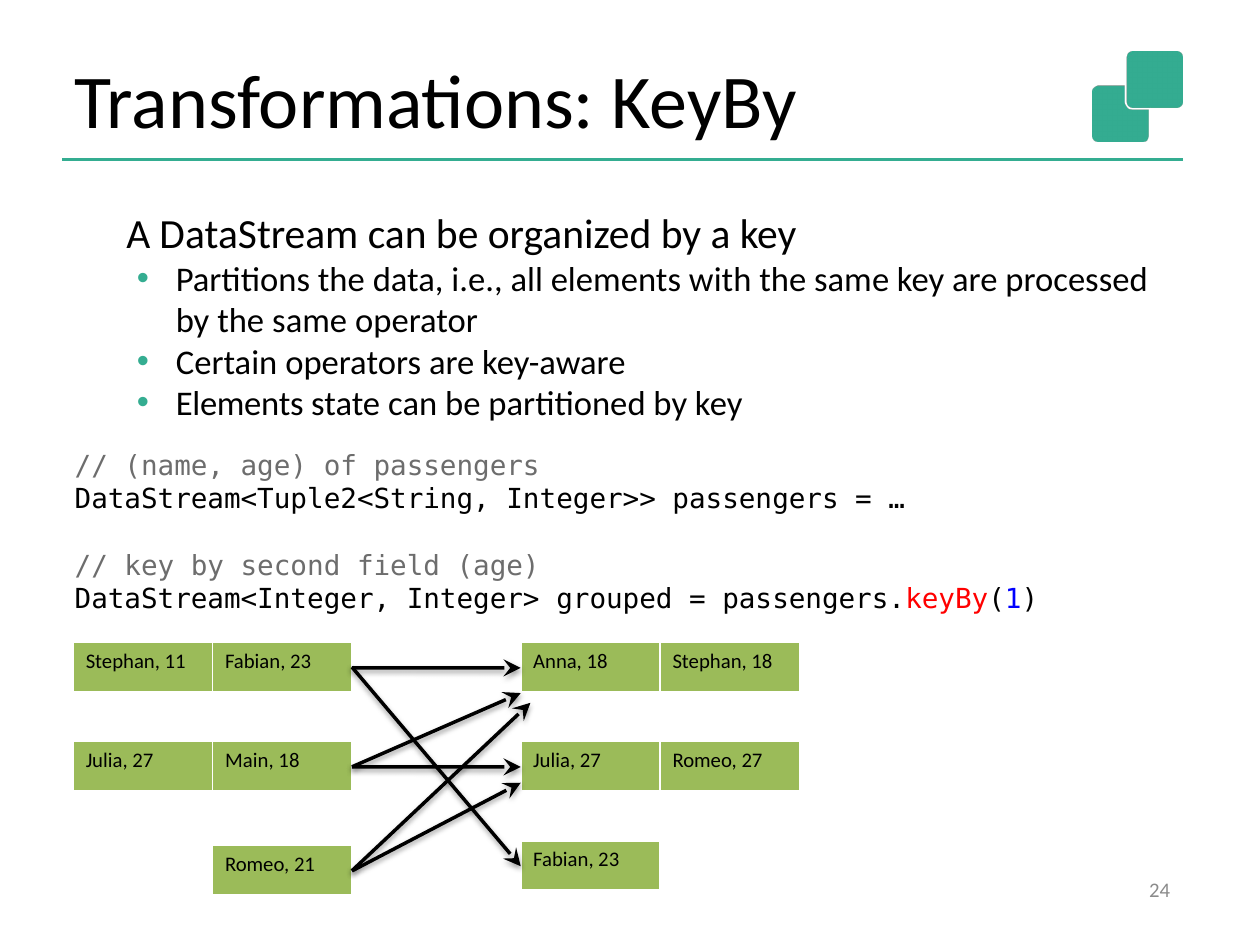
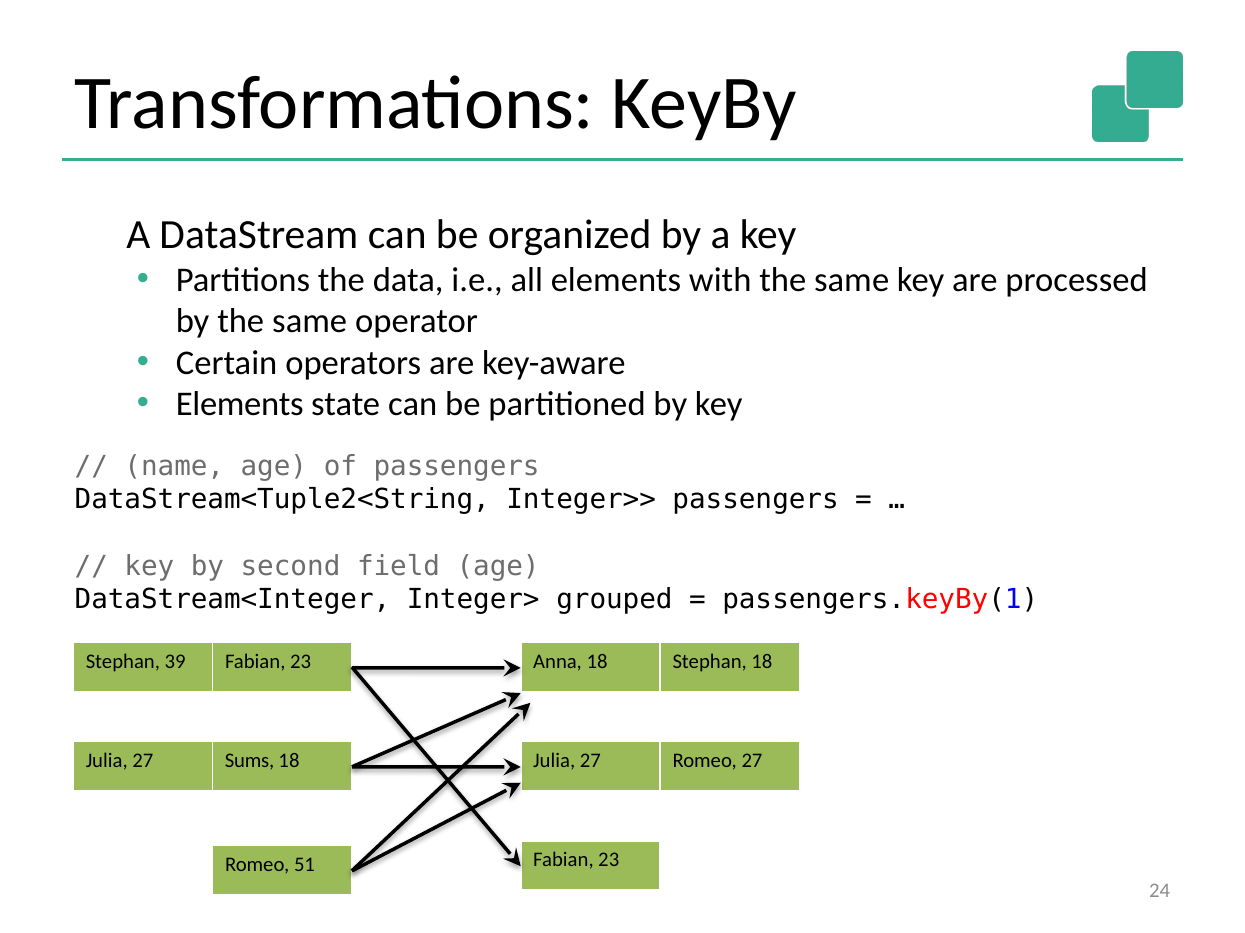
11: 11 -> 39
Main: Main -> Sums
21: 21 -> 51
